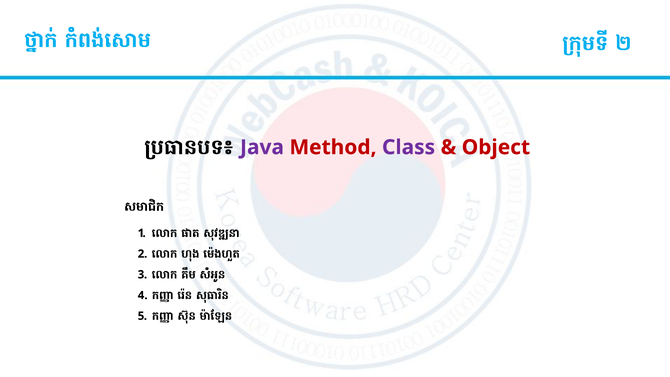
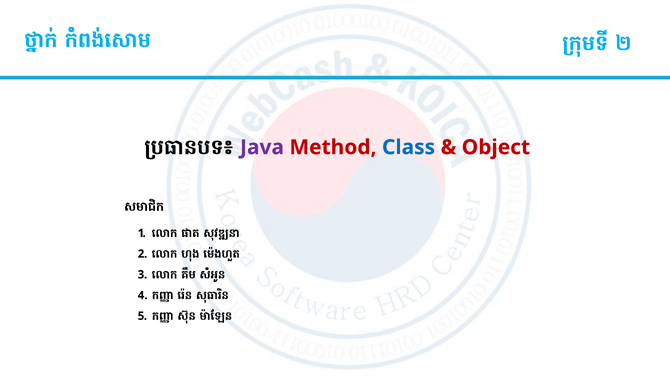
Class colour: purple -> blue
